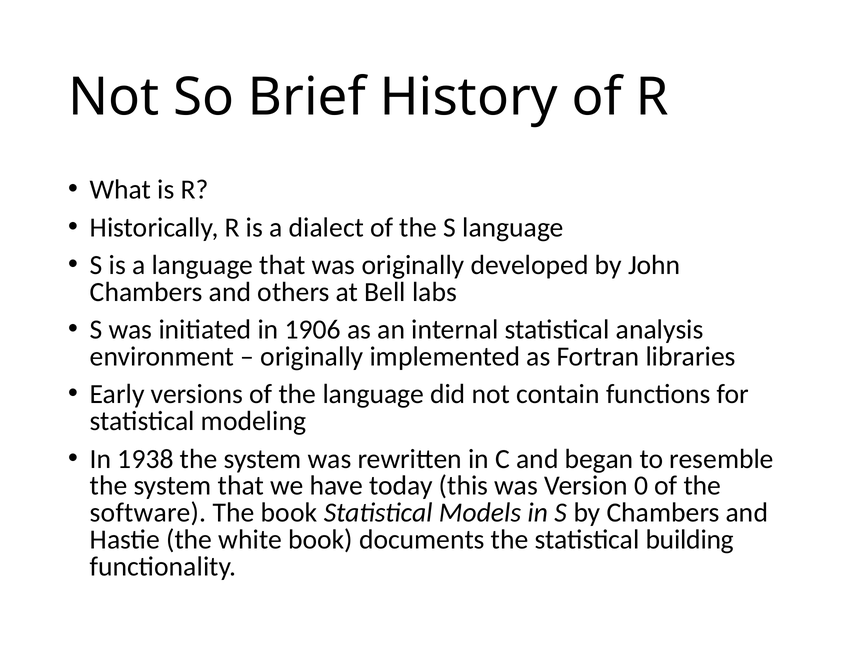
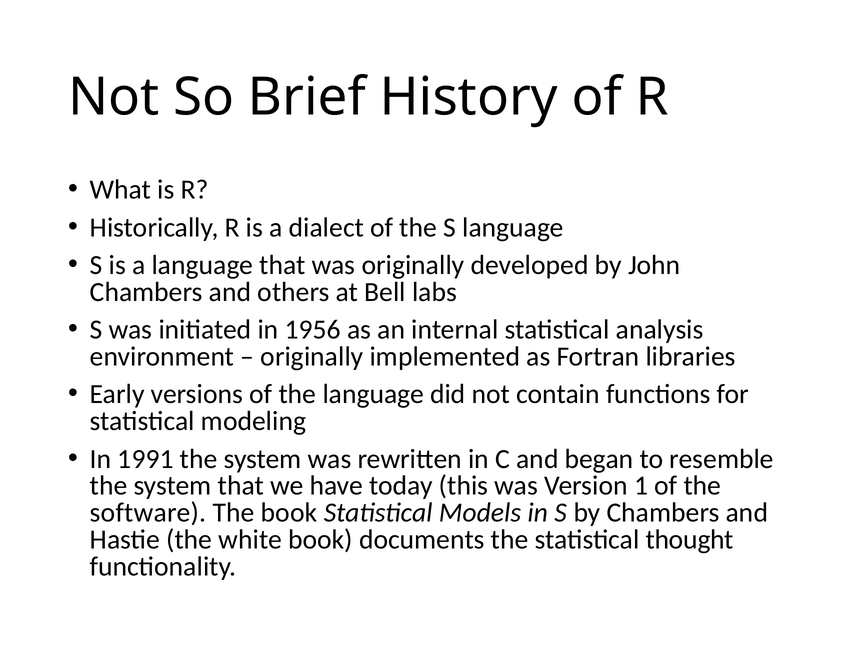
1906: 1906 -> 1956
1938: 1938 -> 1991
0: 0 -> 1
building: building -> thought
